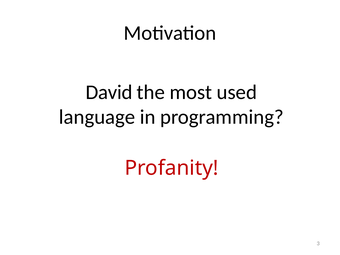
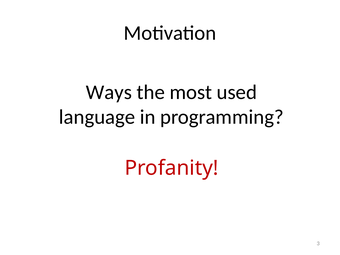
David: David -> Ways
